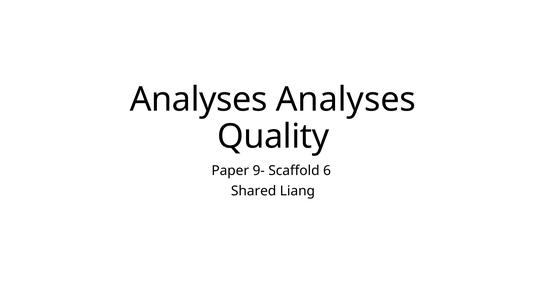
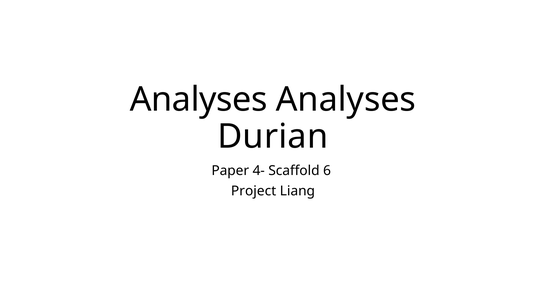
Quality: Quality -> Durian
9-: 9- -> 4-
Shared: Shared -> Project
